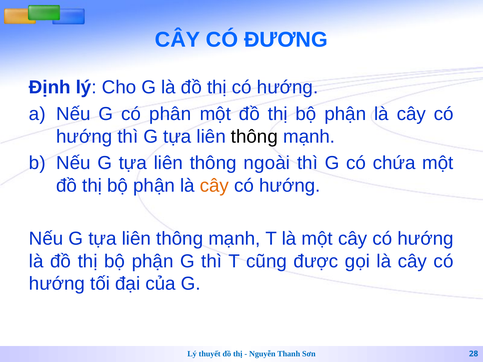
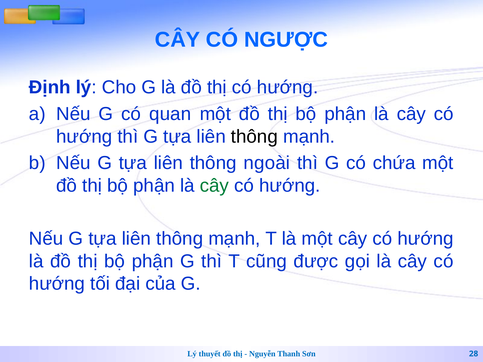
ĐƯƠNG: ĐƯƠNG -> NGƯỢC
phân: phân -> quan
cây at (214, 186) colour: orange -> green
